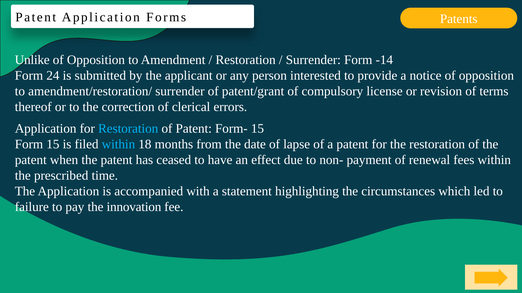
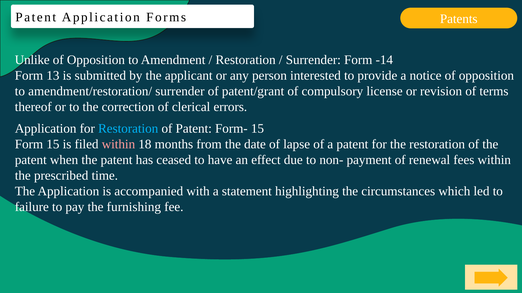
24: 24 -> 13
within at (118, 145) colour: light blue -> pink
innovation: innovation -> furnishing
